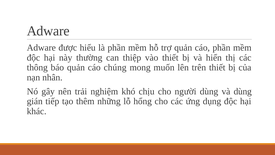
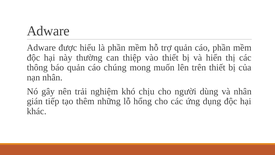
và dùng: dùng -> nhân
